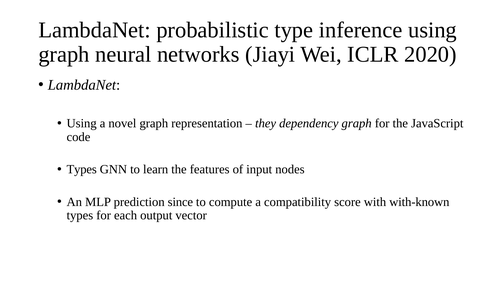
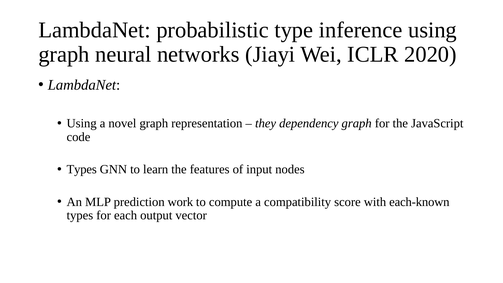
since: since -> work
with-known: with-known -> each-known
